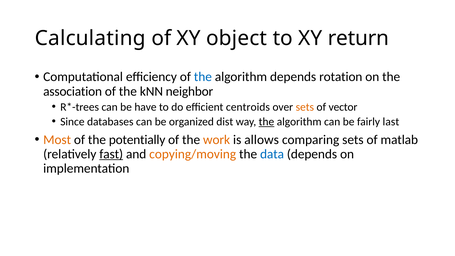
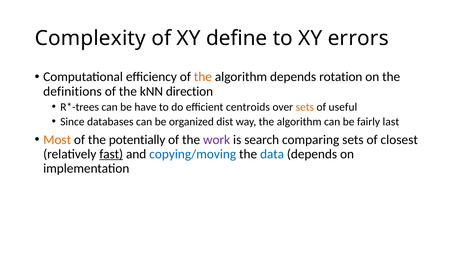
Calculating: Calculating -> Complexity
object: object -> define
return: return -> errors
the at (203, 77) colour: blue -> orange
association: association -> definitions
neighbor: neighbor -> direction
vector: vector -> useful
the at (266, 122) underline: present -> none
work colour: orange -> purple
allows: allows -> search
matlab: matlab -> closest
copying/moving colour: orange -> blue
